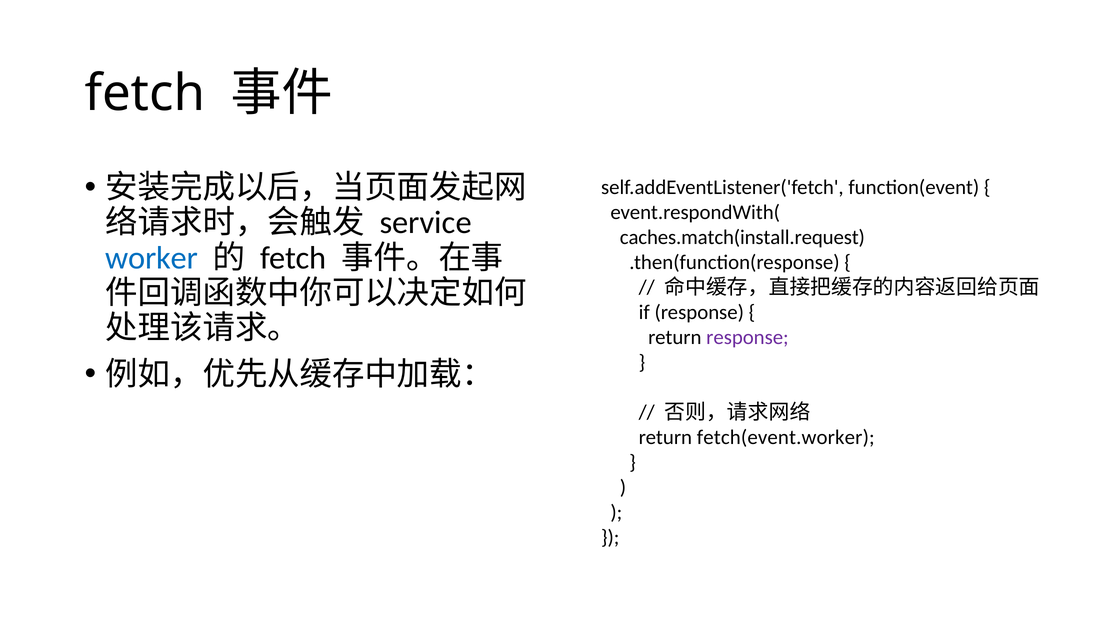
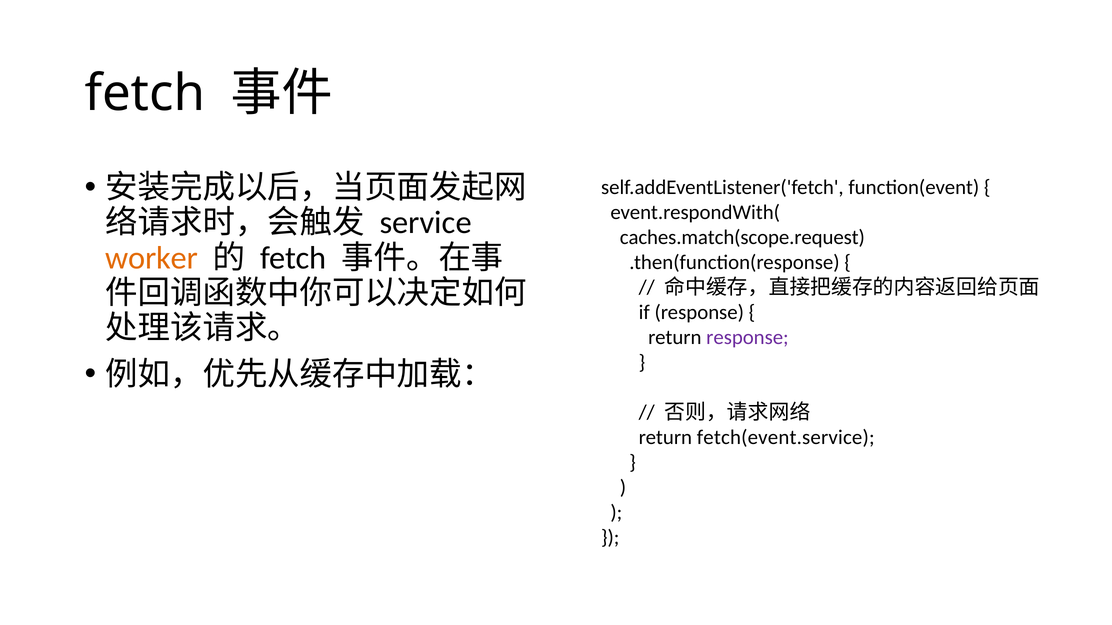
caches.match(install.request: caches.match(install.request -> caches.match(scope.request
worker colour: blue -> orange
fetch(event.worker: fetch(event.worker -> fetch(event.service
